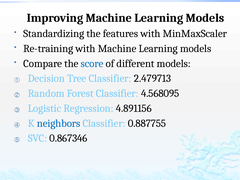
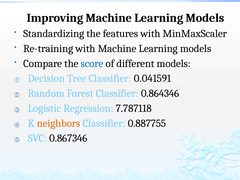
2.479713: 2.479713 -> 0.041591
4.568095: 4.568095 -> 0.864346
4.891156: 4.891156 -> 7.787118
neighbors colour: blue -> orange
